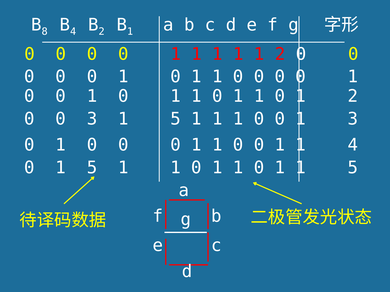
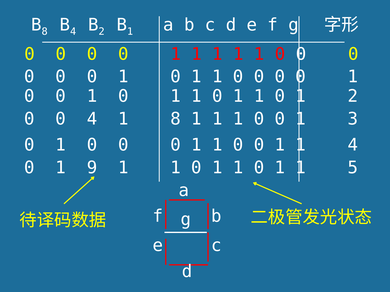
2 at (280, 54): 2 -> 0
0 3: 3 -> 4
5 at (175, 119): 5 -> 8
0 1 5: 5 -> 9
